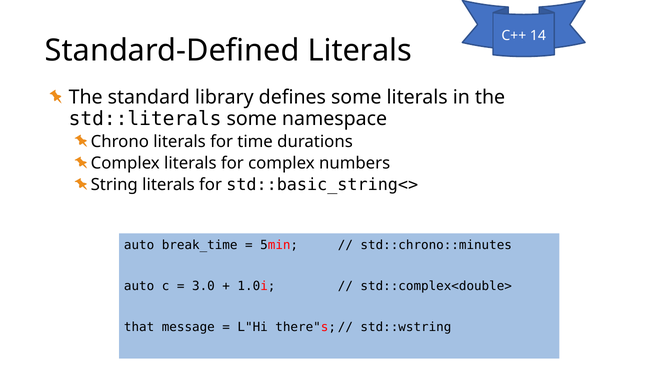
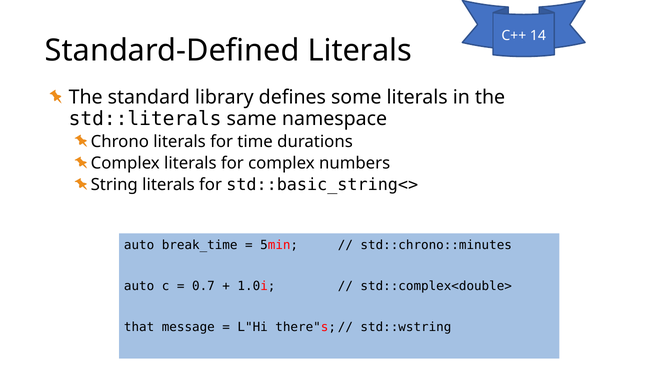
std::literals some: some -> same
3.0: 3.0 -> 0.7
